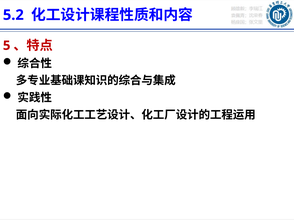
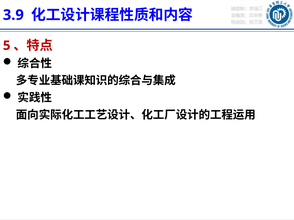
5.2: 5.2 -> 3.9
